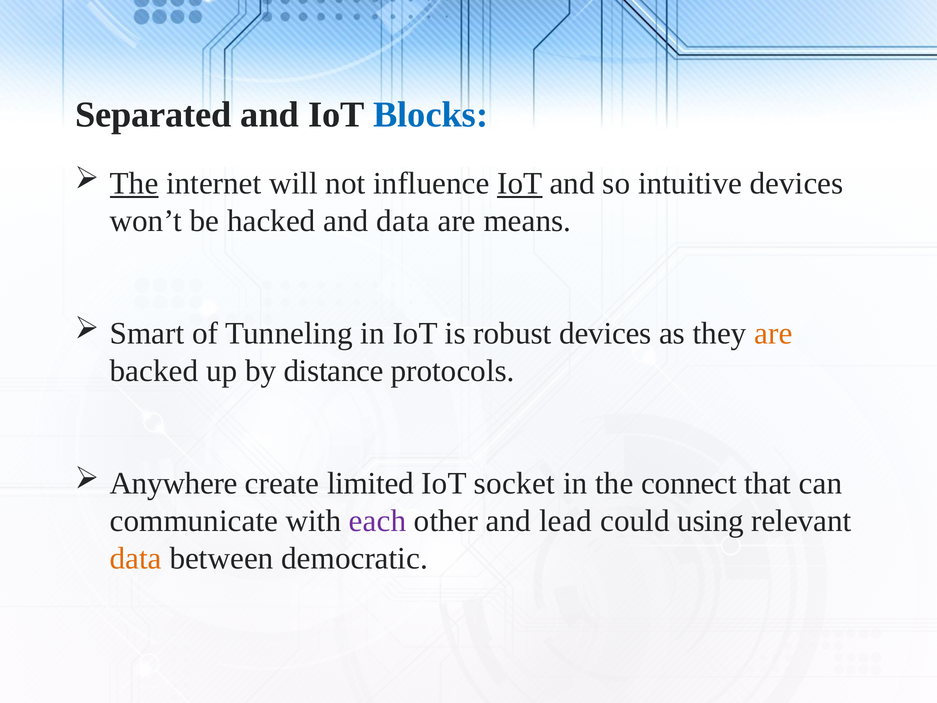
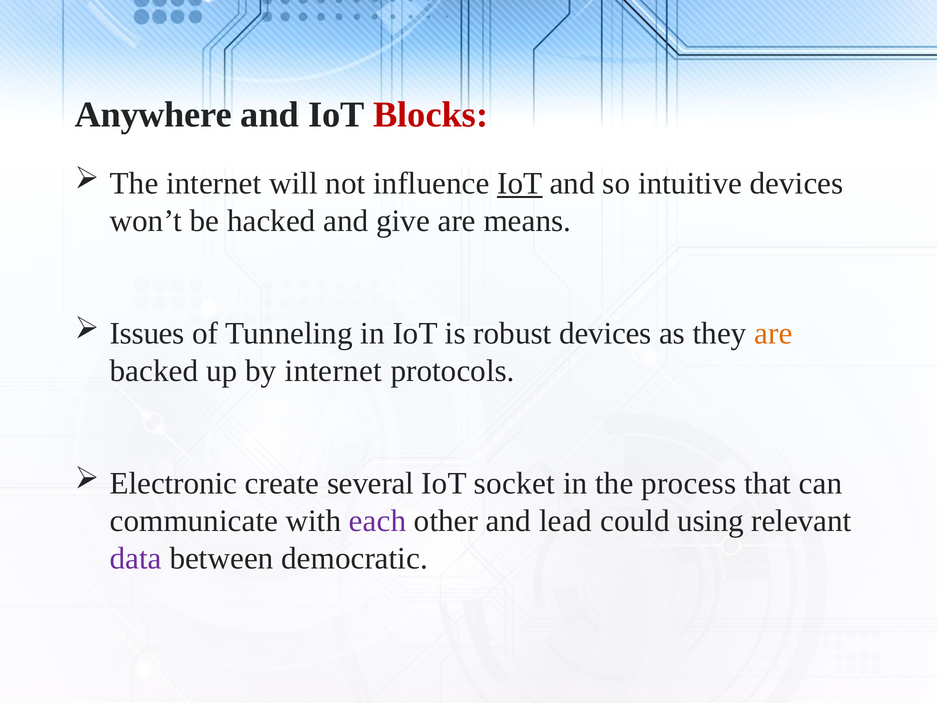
Separated: Separated -> Anywhere
Blocks colour: blue -> red
The at (134, 184) underline: present -> none
and data: data -> give
Smart: Smart -> Issues
by distance: distance -> internet
Anywhere: Anywhere -> Electronic
limited: limited -> several
connect: connect -> process
data at (136, 558) colour: orange -> purple
